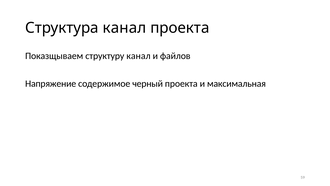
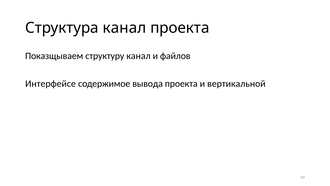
Напряжение: Напряжение -> Интерфейсе
черный: черный -> вывода
максимальная: максимальная -> вертикальной
